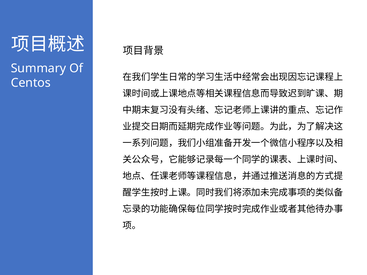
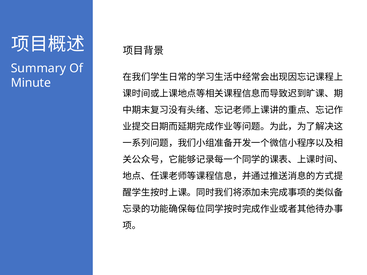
Centos: Centos -> Minute
